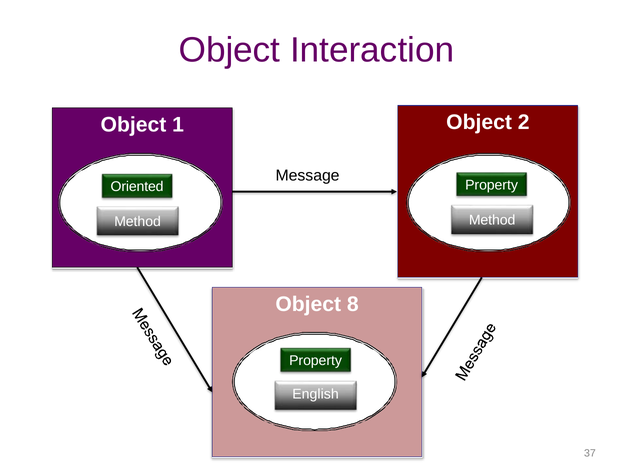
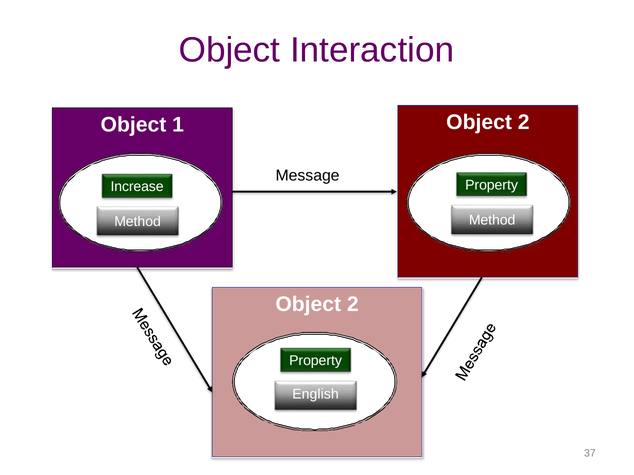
Oriented: Oriented -> Increase
8 at (353, 305): 8 -> 2
